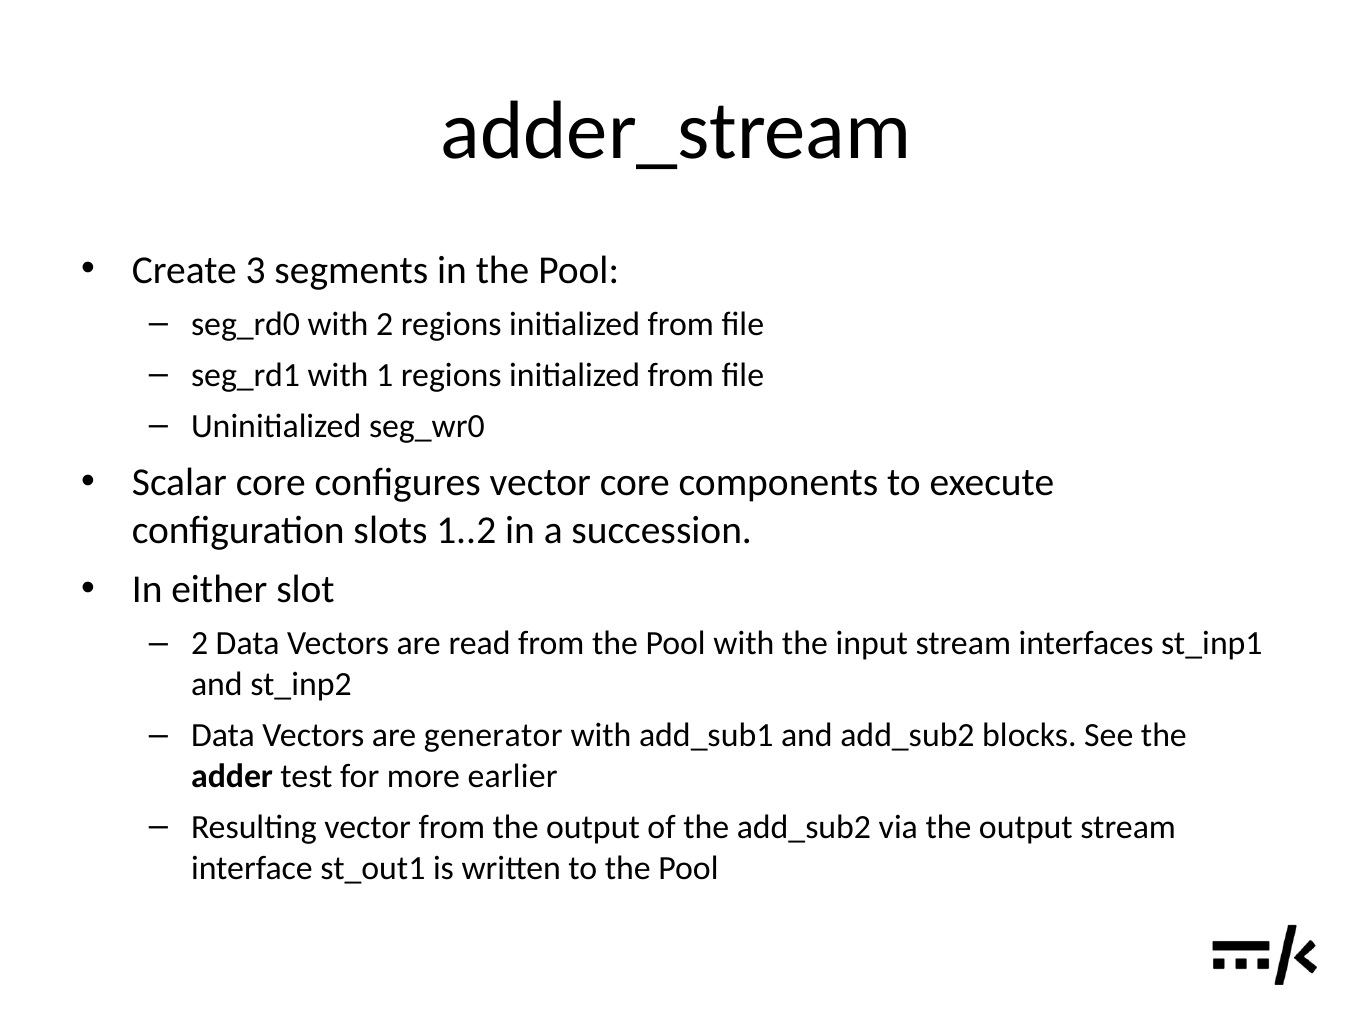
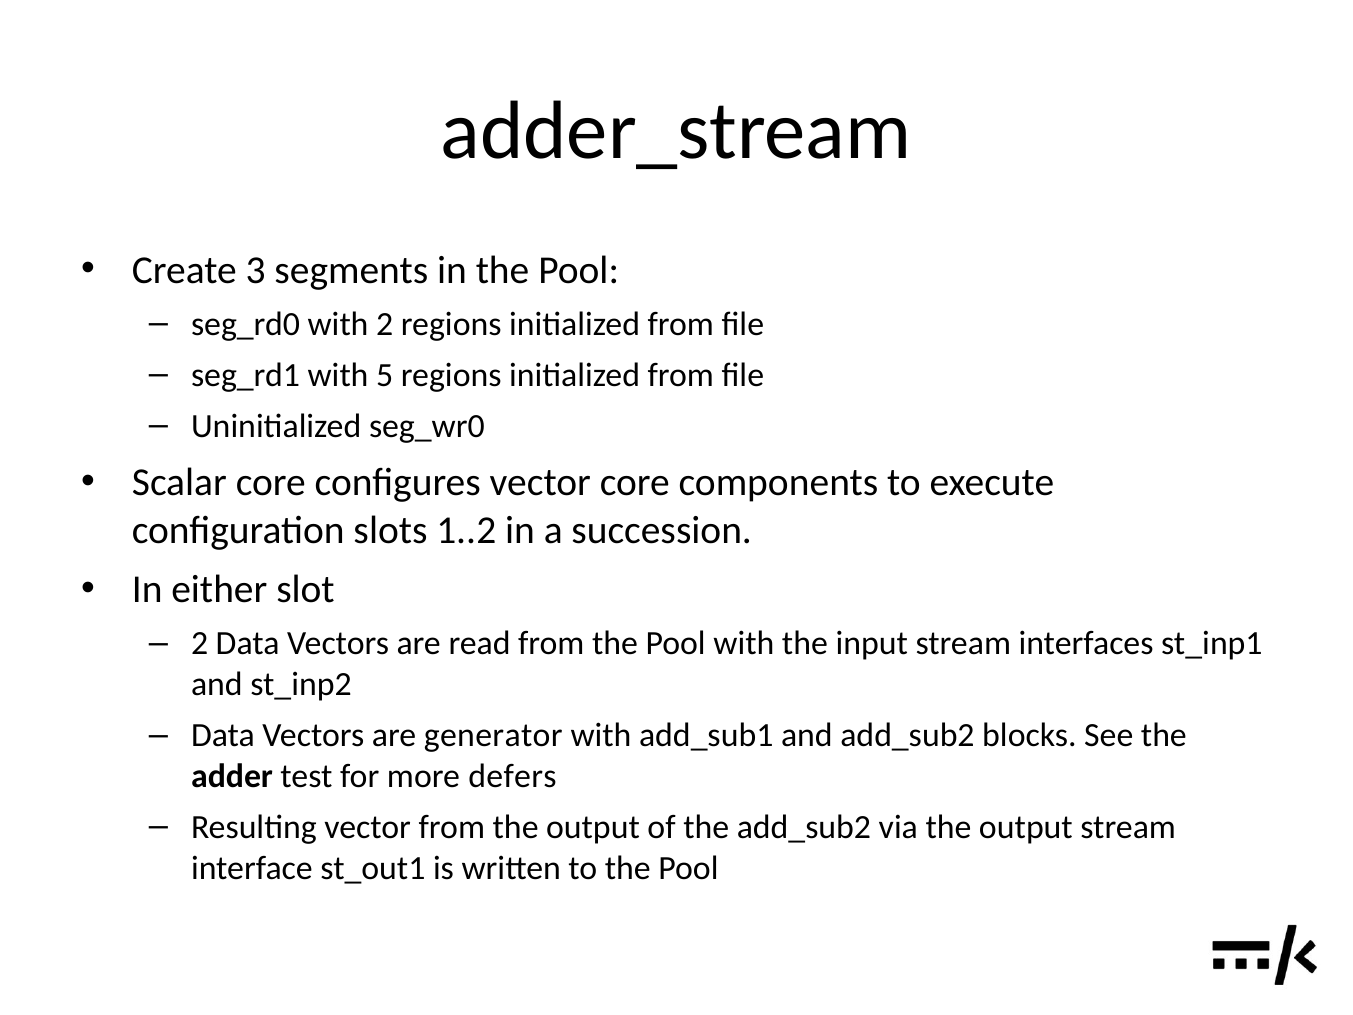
1: 1 -> 5
earlier: earlier -> defers
